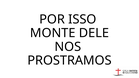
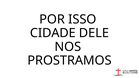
MONTE: MONTE -> CIDADE
